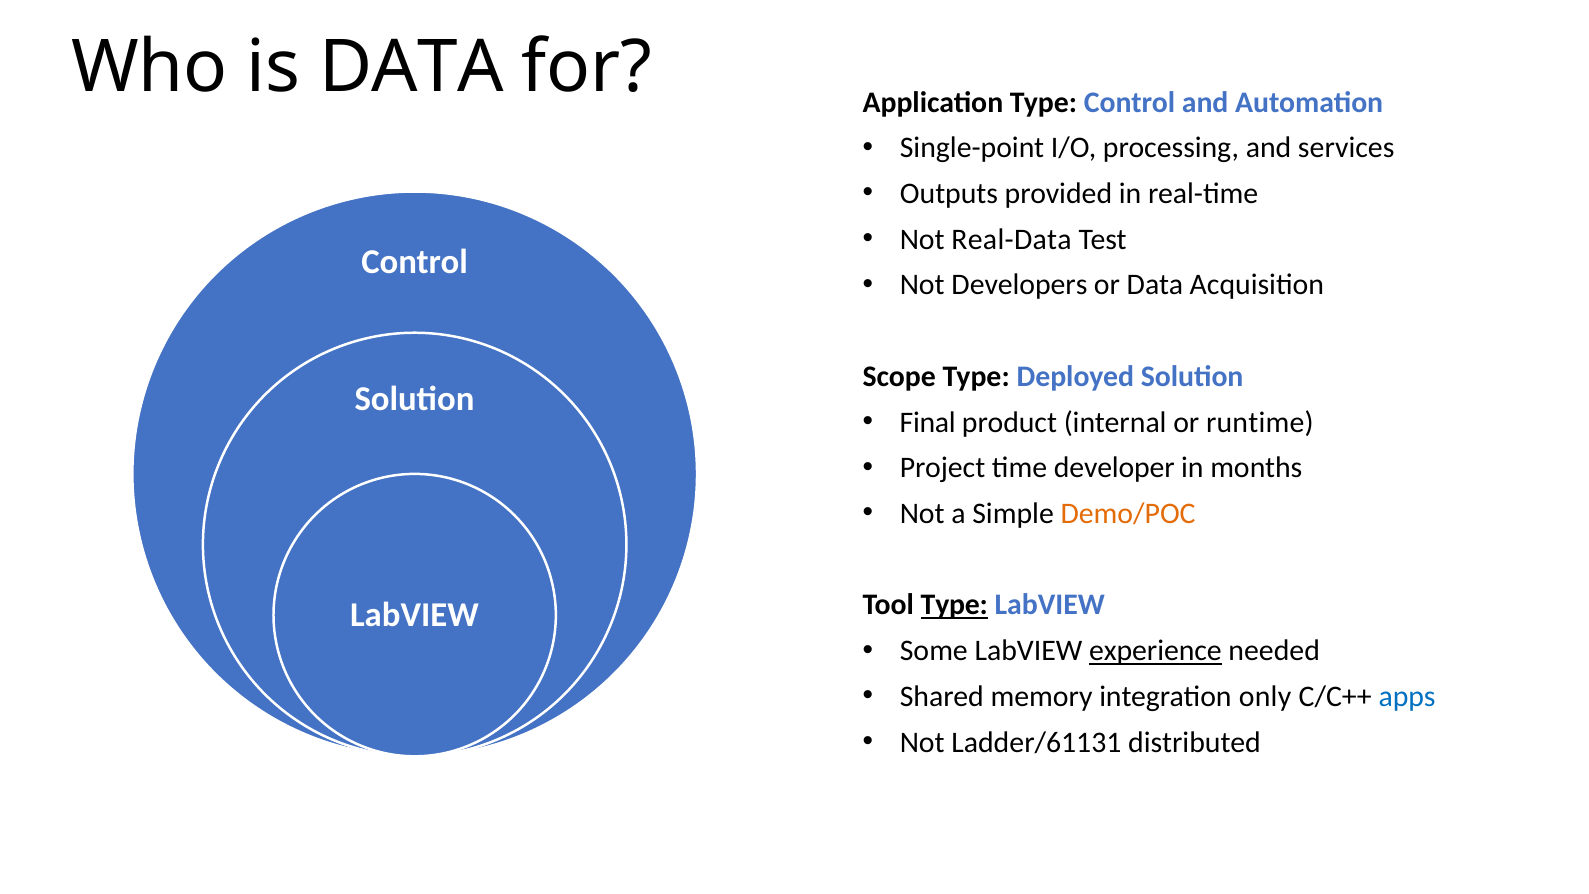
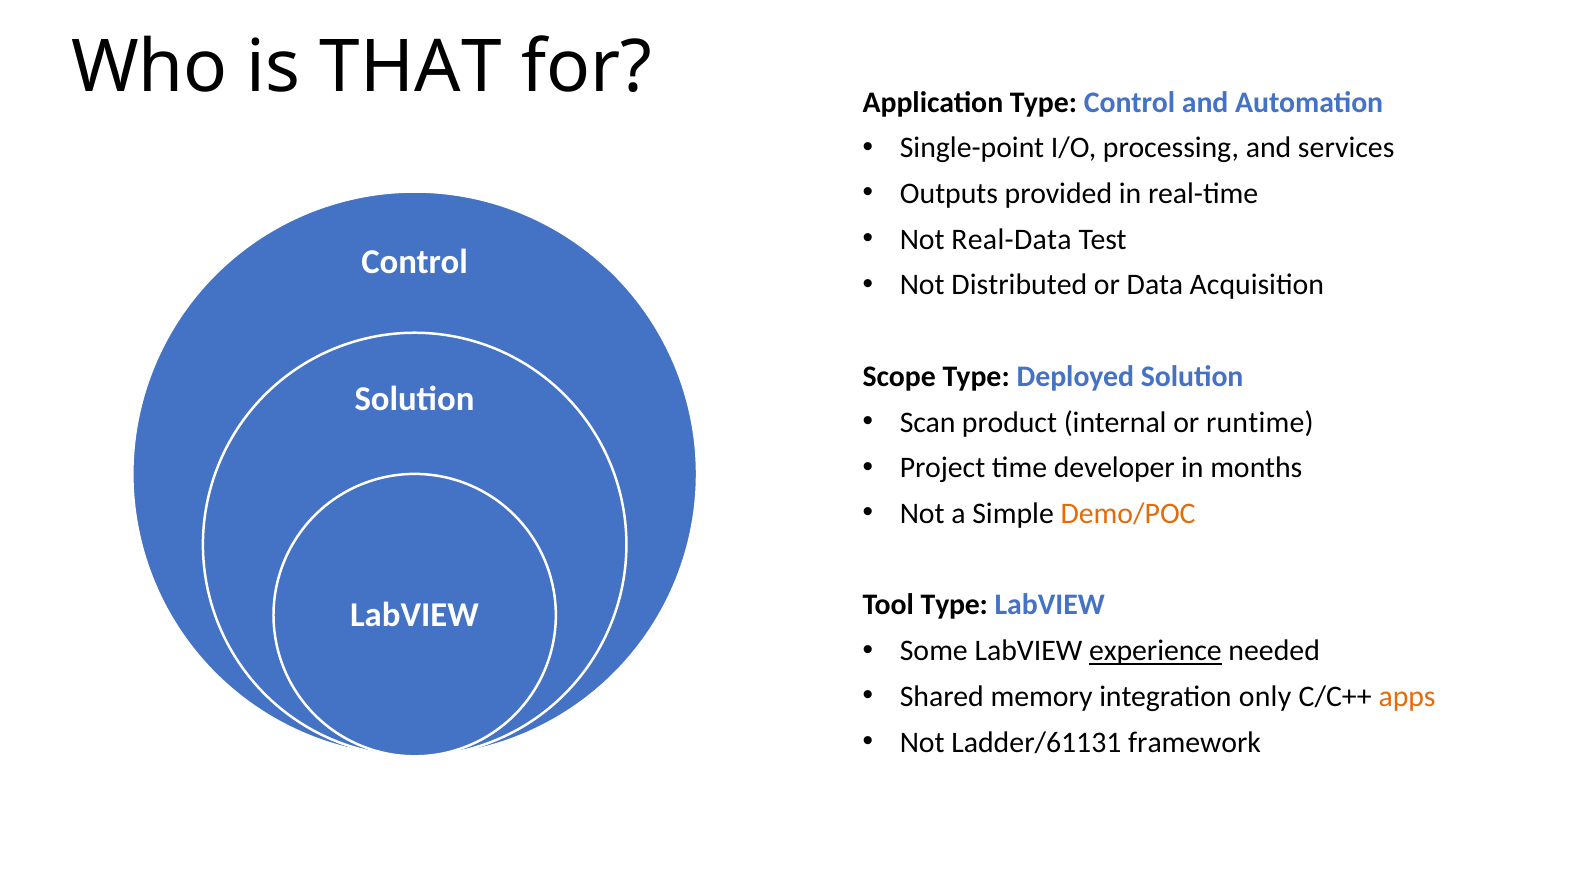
is DATA: DATA -> THAT
Developers: Developers -> Distributed
Final: Final -> Scan
Type at (954, 605) underline: present -> none
apps colour: blue -> orange
distributed: distributed -> framework
